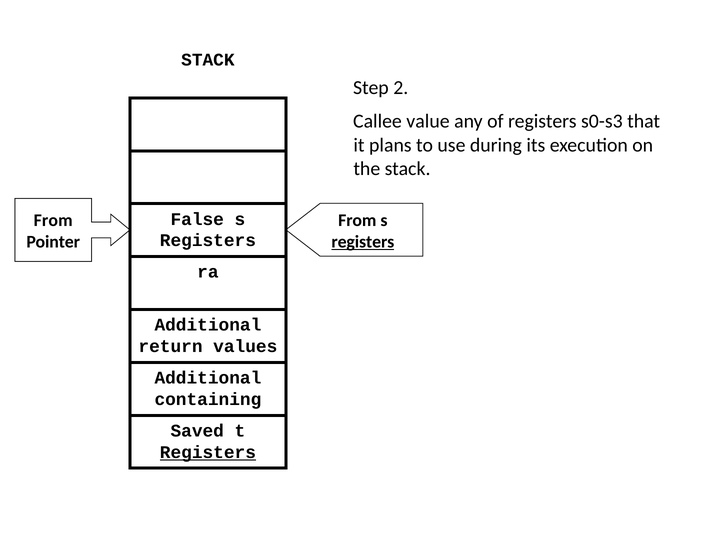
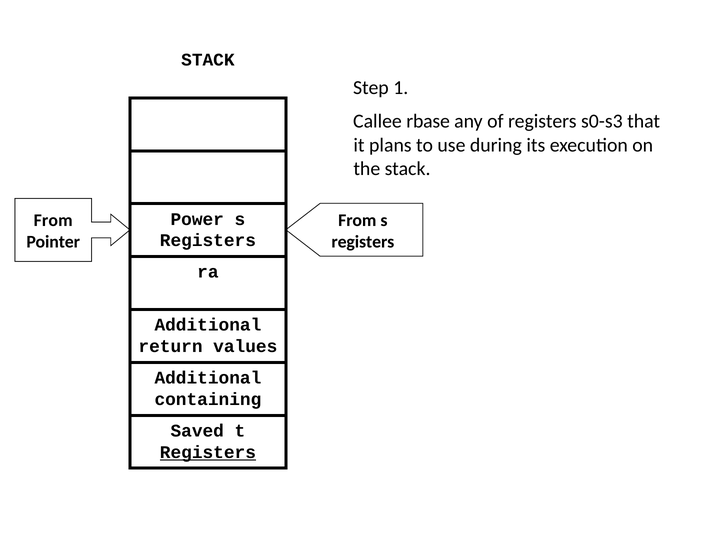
2: 2 -> 1
value: value -> rbase
False: False -> Power
registers at (363, 242) underline: present -> none
